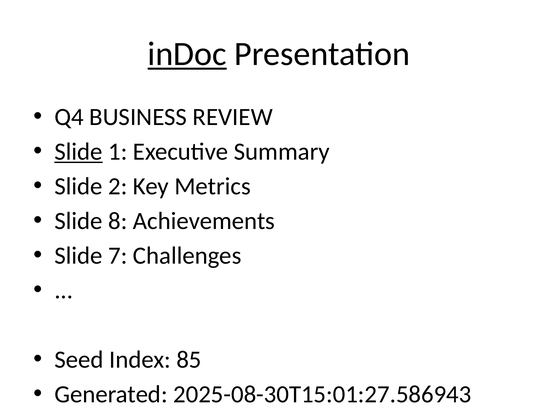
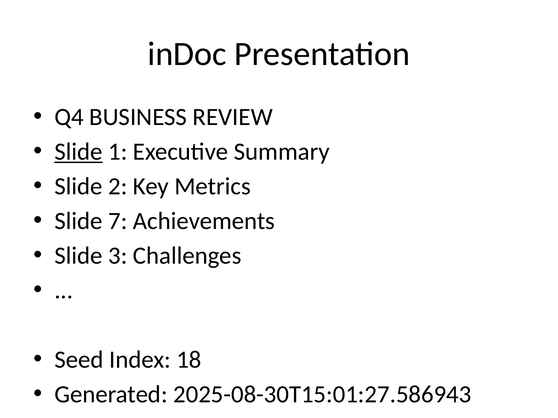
inDoc underline: present -> none
8: 8 -> 7
7: 7 -> 3
85: 85 -> 18
